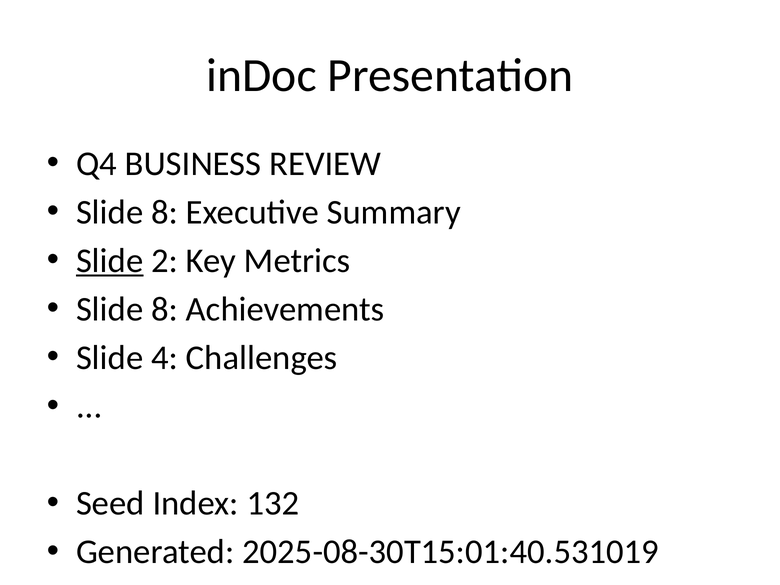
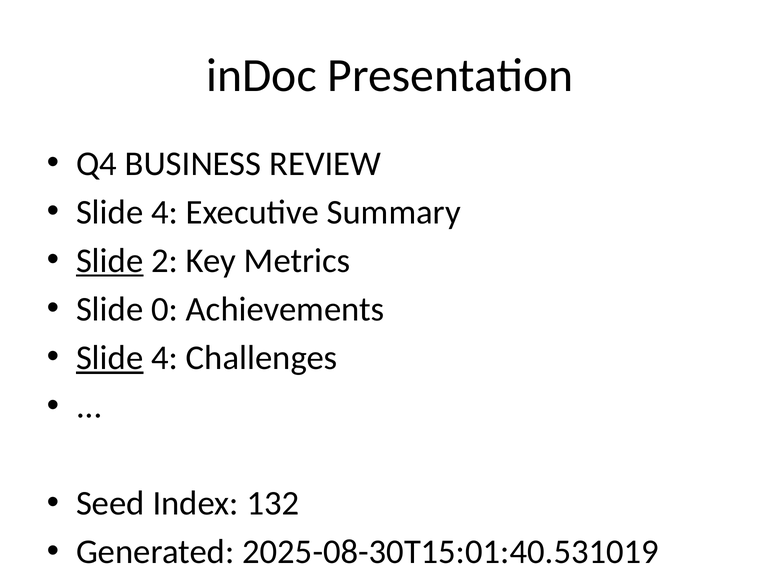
8 at (165, 212): 8 -> 4
8 at (165, 309): 8 -> 0
Slide at (110, 358) underline: none -> present
